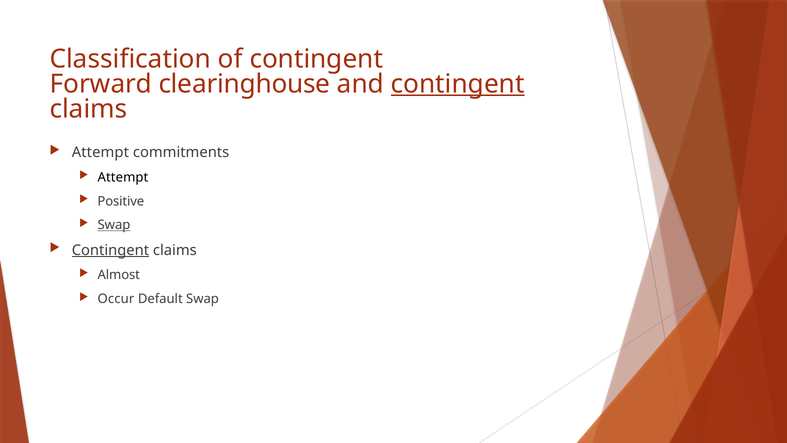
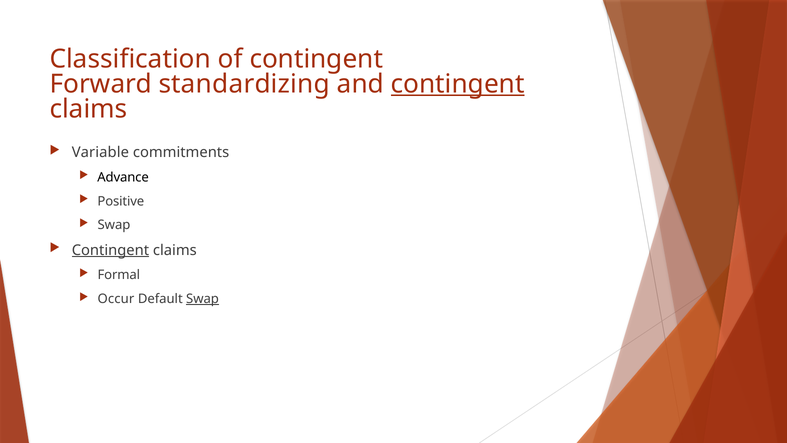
clearinghouse: clearinghouse -> standardizing
Attempt at (100, 152): Attempt -> Variable
Attempt at (123, 177): Attempt -> Advance
Swap at (114, 225) underline: present -> none
Almost: Almost -> Formal
Swap at (203, 299) underline: none -> present
